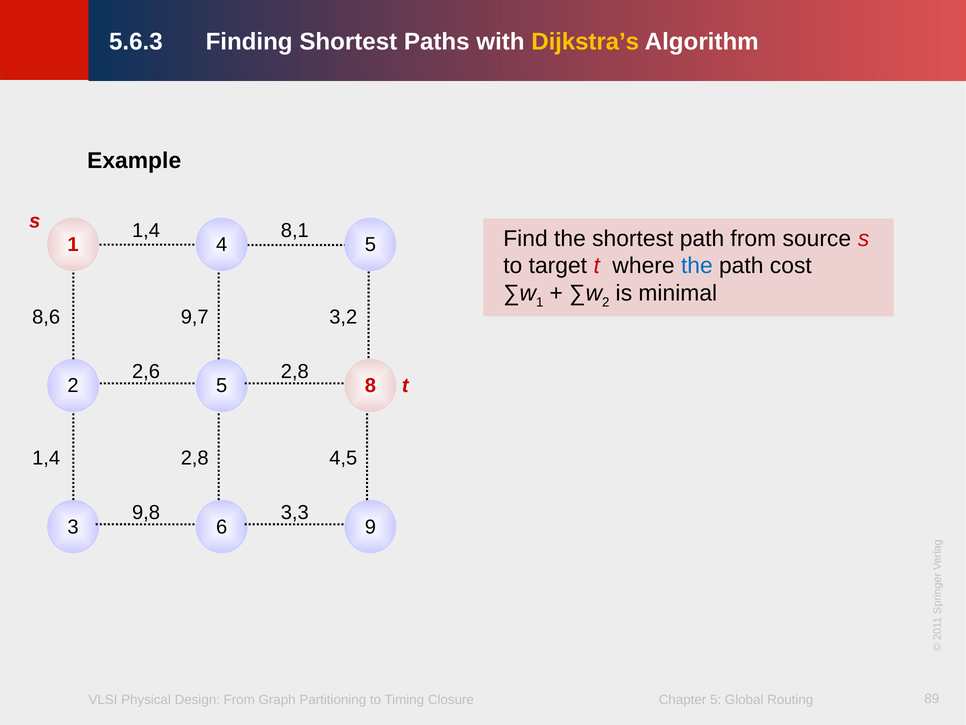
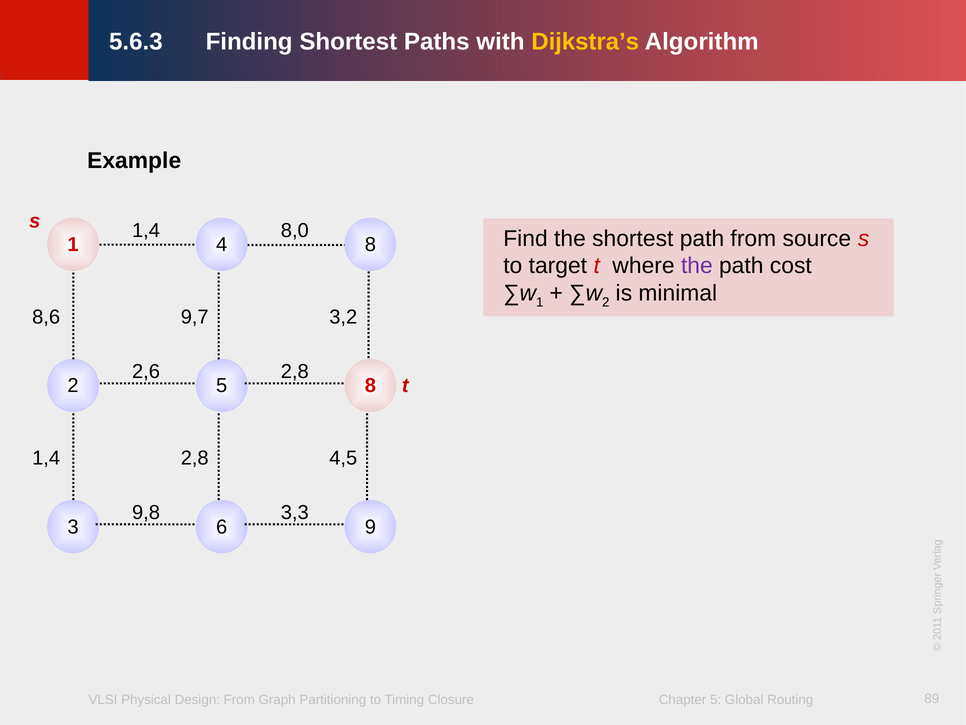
8,1: 8,1 -> 8,0
4 5: 5 -> 8
the at (697, 266) colour: blue -> purple
